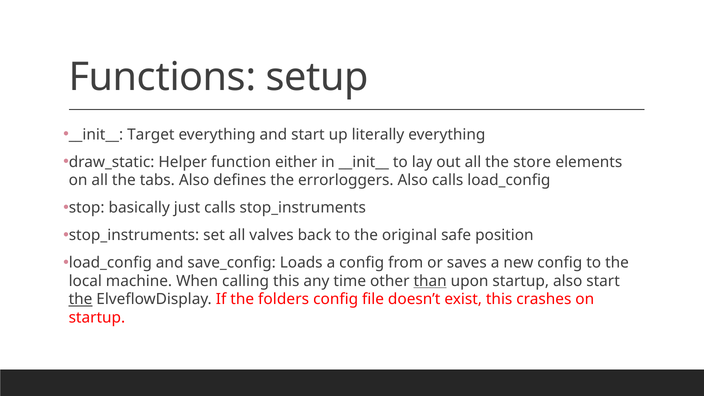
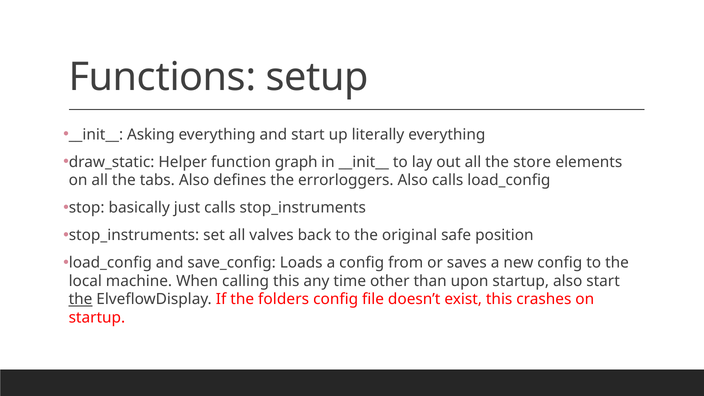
Target: Target -> Asking
either: either -> graph
than underline: present -> none
